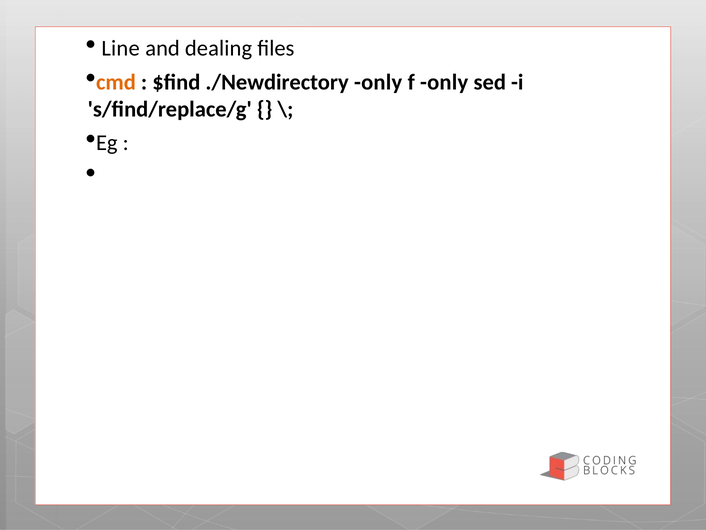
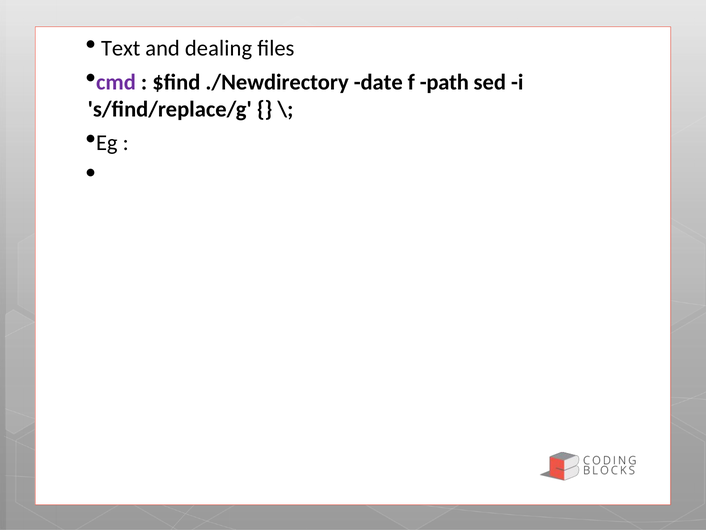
Line: Line -> Text
cmd colour: orange -> purple
./Newdirectory only: only -> date
f only: only -> path
